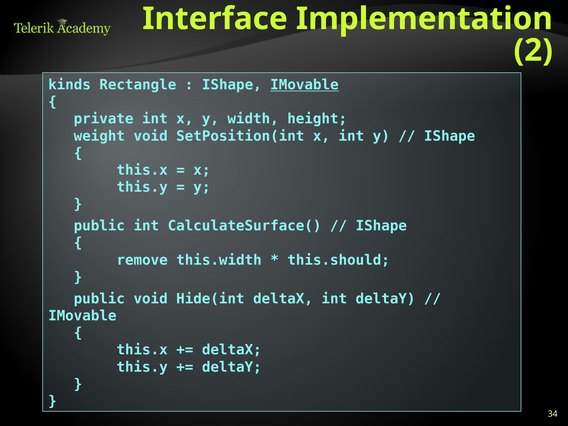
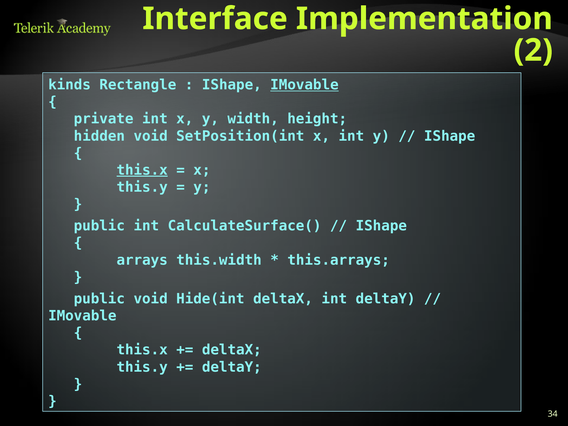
weight: weight -> hidden
this.x at (142, 170) underline: none -> present
remove: remove -> arrays
this.should: this.should -> this.arrays
